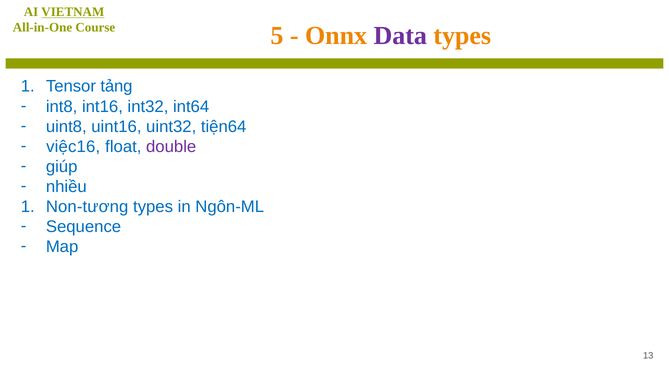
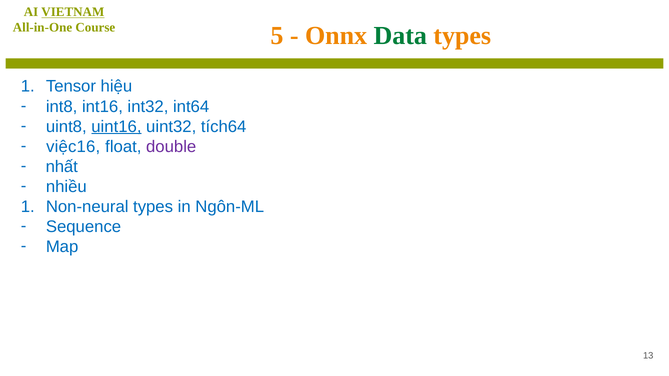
Data colour: purple -> green
tảng: tảng -> hiệu
uint16 underline: none -> present
tiện64: tiện64 -> tích64
giúp: giúp -> nhất
Non-tương: Non-tương -> Non-neural
